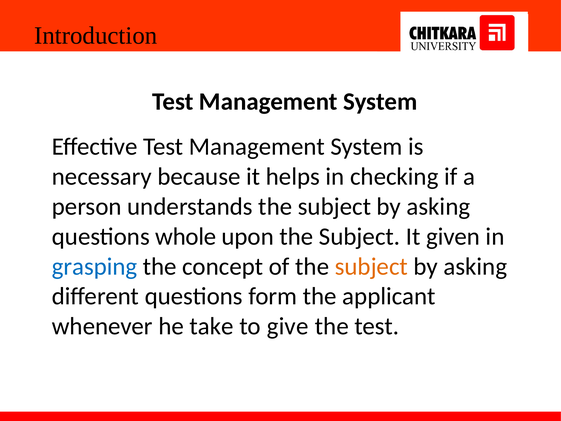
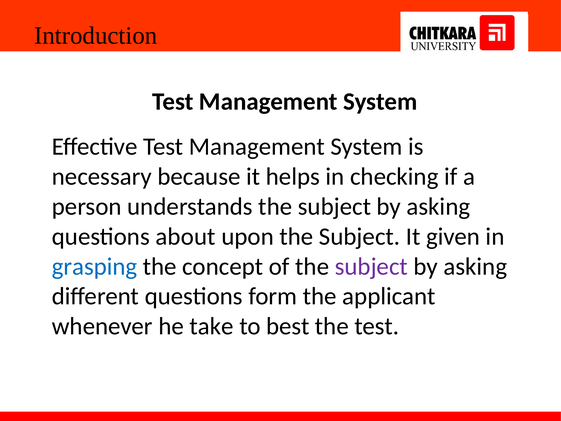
whole: whole -> about
subject at (371, 266) colour: orange -> purple
give: give -> best
